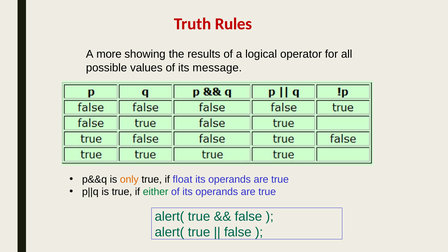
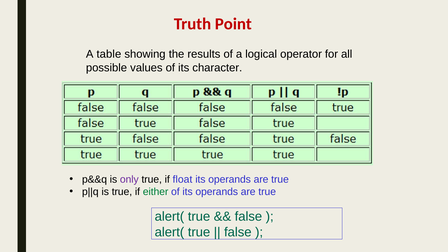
Rules: Rules -> Point
more: more -> table
message: message -> character
only colour: orange -> purple
